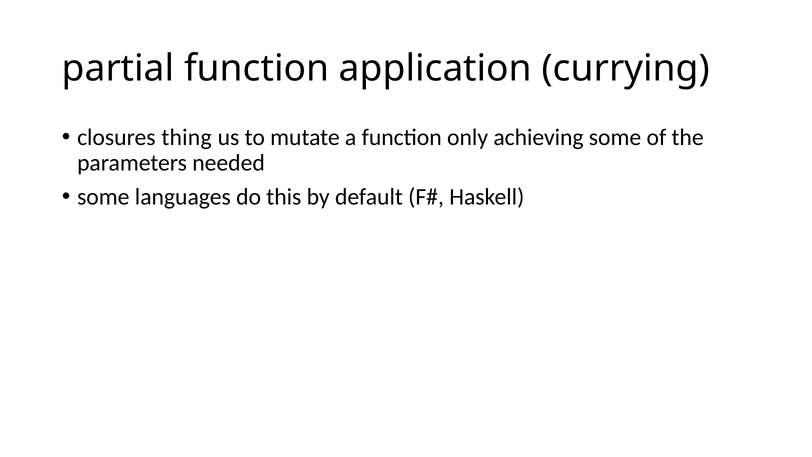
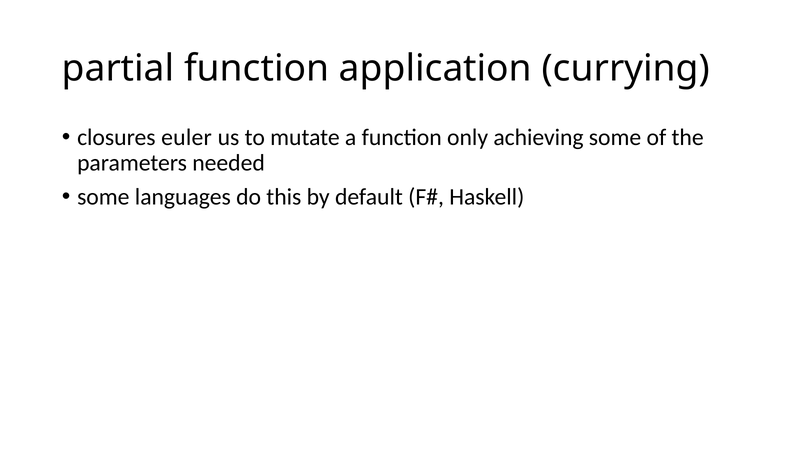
thing: thing -> euler
